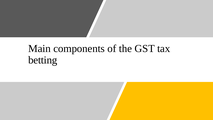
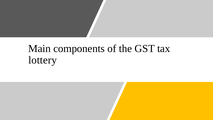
betting: betting -> lottery
